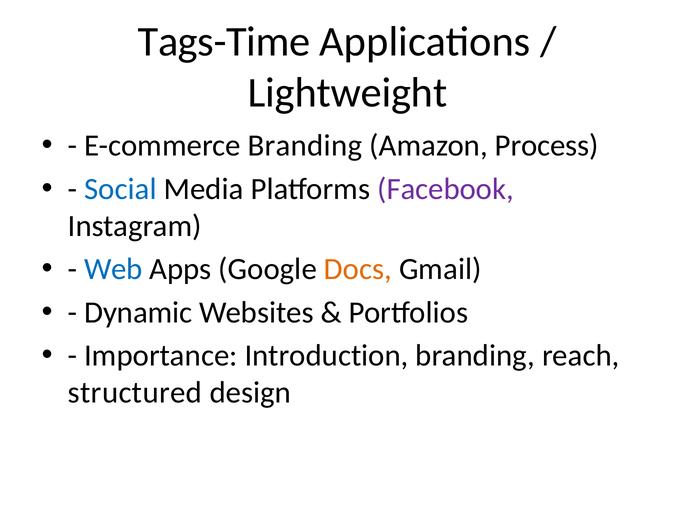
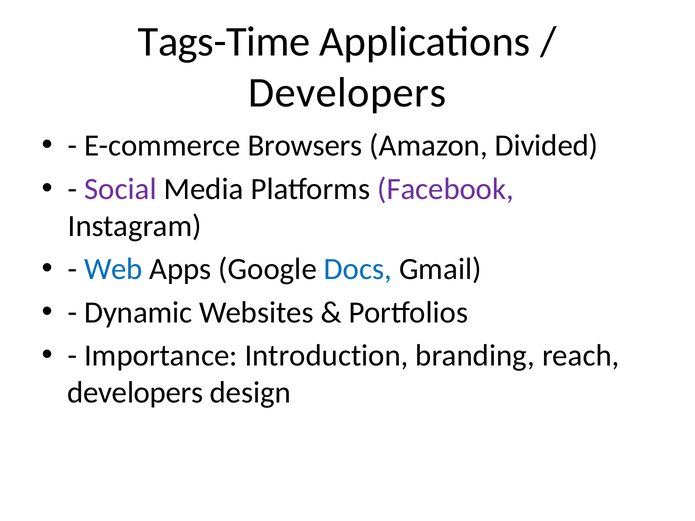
Lightweight at (347, 93): Lightweight -> Developers
E-commerce Branding: Branding -> Browsers
Process: Process -> Divided
Social colour: blue -> purple
Docs colour: orange -> blue
structured at (135, 393): structured -> developers
